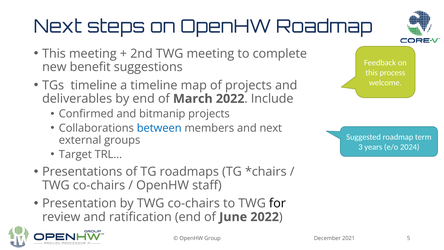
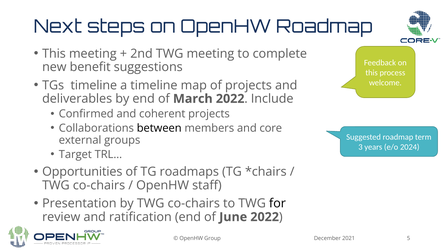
bitmanip: bitmanip -> coherent
between colour: blue -> black
and next: next -> core
Presentations: Presentations -> Opportunities
